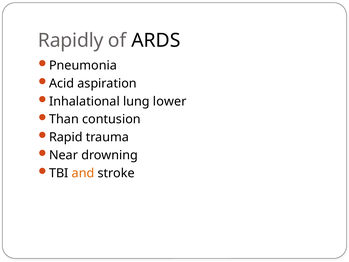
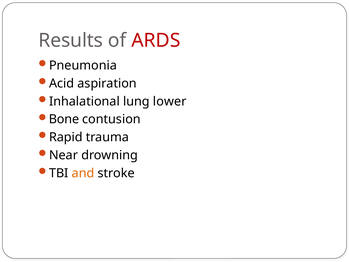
Rapidly: Rapidly -> Results
ARDS colour: black -> red
Than: Than -> Bone
